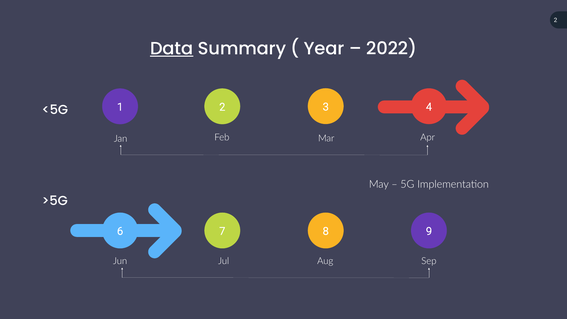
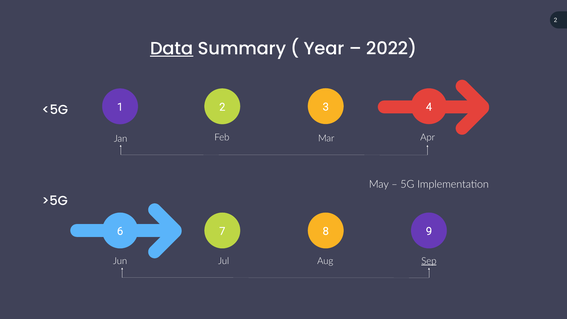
Sep underline: none -> present
